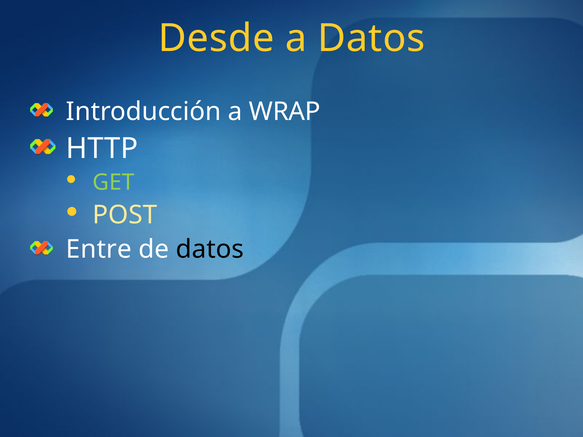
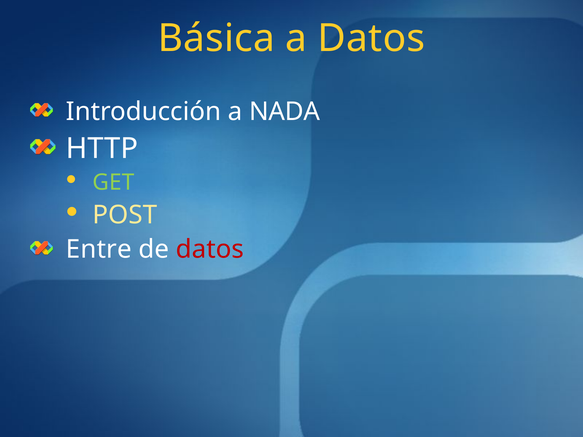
Desde: Desde -> Básica
WRAP: WRAP -> NADA
datos at (210, 250) colour: black -> red
